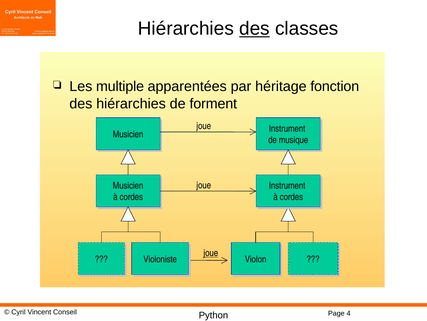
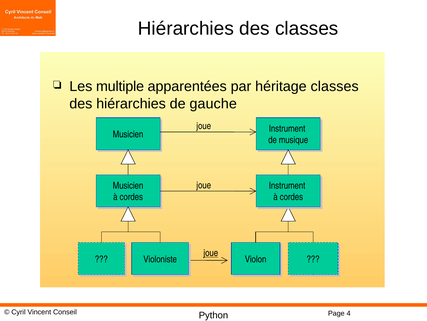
des at (255, 29) underline: present -> none
héritage fonction: fonction -> classes
forment: forment -> gauche
